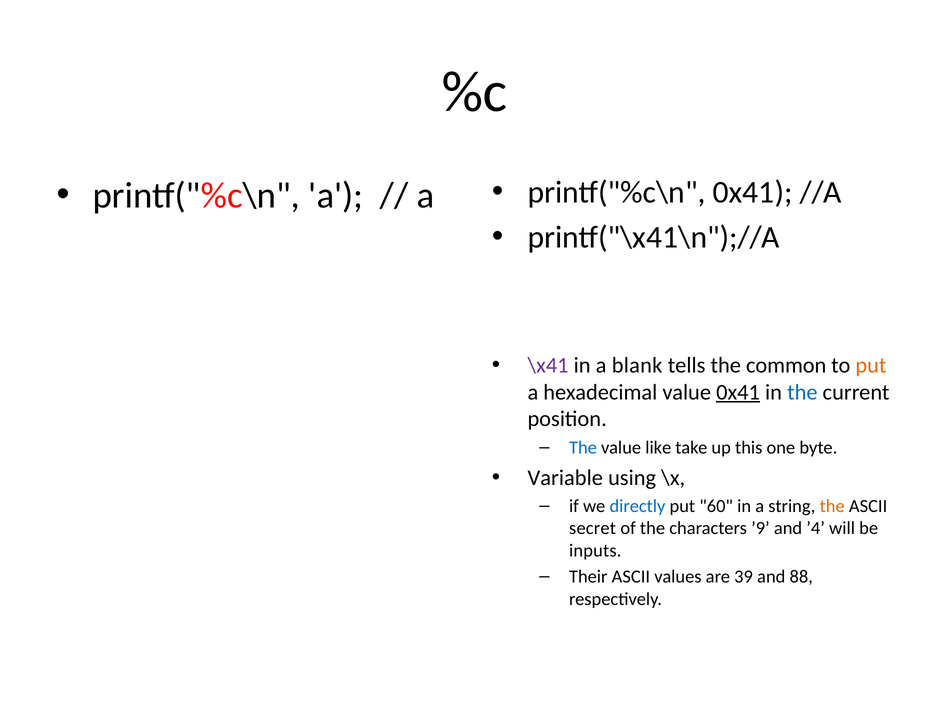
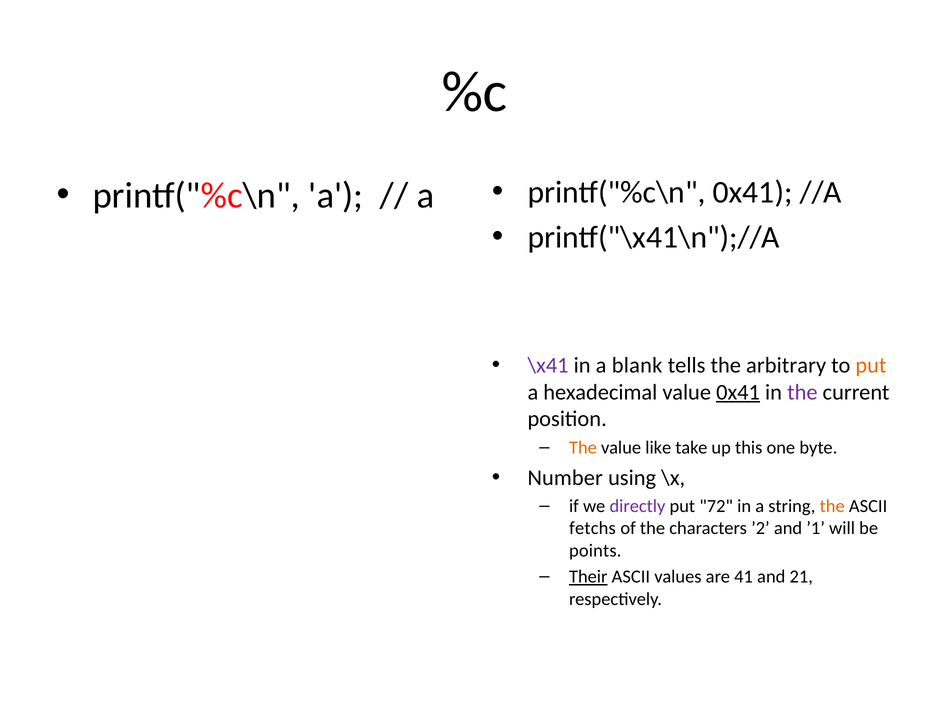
common: common -> arbitrary
the at (802, 392) colour: blue -> purple
The at (583, 447) colour: blue -> orange
Variable: Variable -> Number
directly colour: blue -> purple
60: 60 -> 72
secret: secret -> fetchs
’9: ’9 -> ’2
’4: ’4 -> ’1
inputs: inputs -> points
Their underline: none -> present
39: 39 -> 41
88: 88 -> 21
